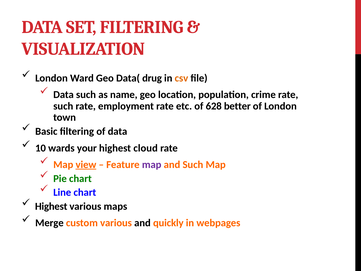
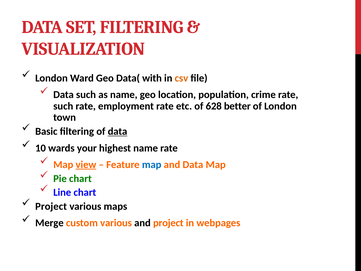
drug: drug -> with
data at (118, 131) underline: none -> present
highest cloud: cloud -> name
map at (152, 164) colour: purple -> blue
and Such: Such -> Data
Highest at (51, 206): Highest -> Project
and quickly: quickly -> project
